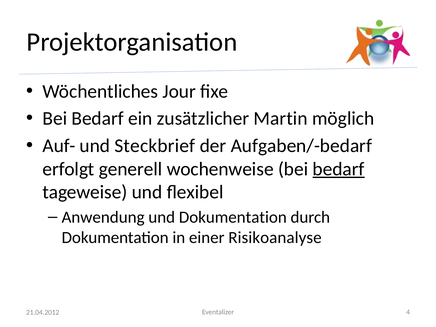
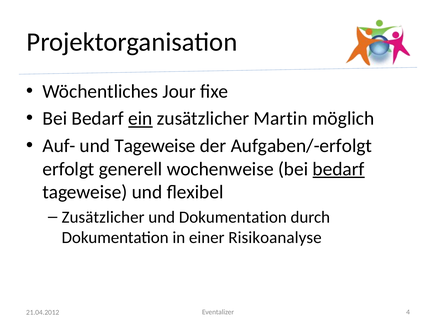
ein underline: none -> present
und Steckbrief: Steckbrief -> Tageweise
Aufgaben/-bedarf: Aufgaben/-bedarf -> Aufgaben/-erfolgt
Anwendung at (103, 217): Anwendung -> Zusätzlicher
